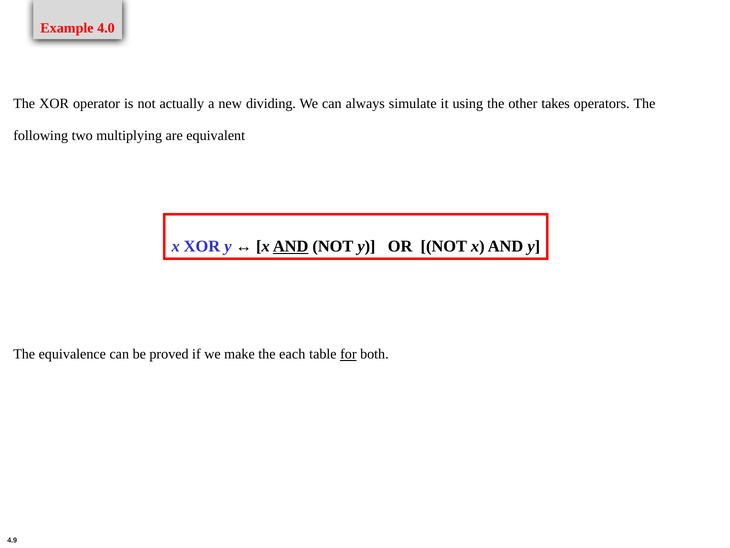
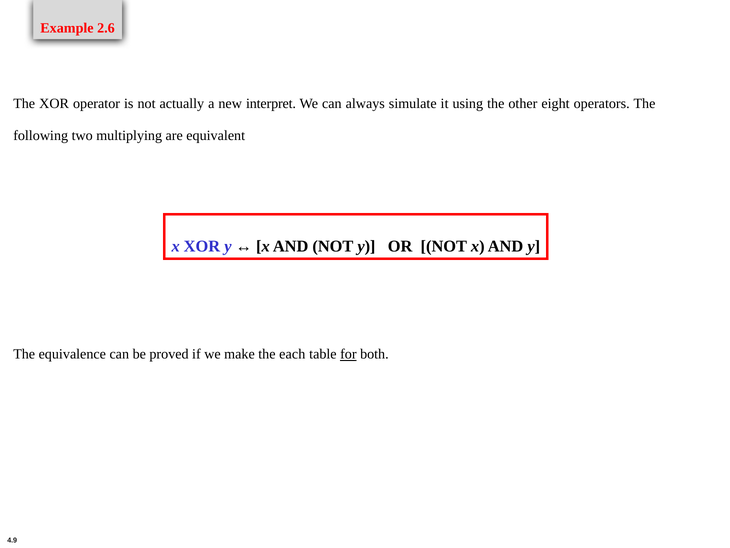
4.0: 4.0 -> 2.6
dividing: dividing -> interpret
takes: takes -> eight
AND at (291, 246) underline: present -> none
